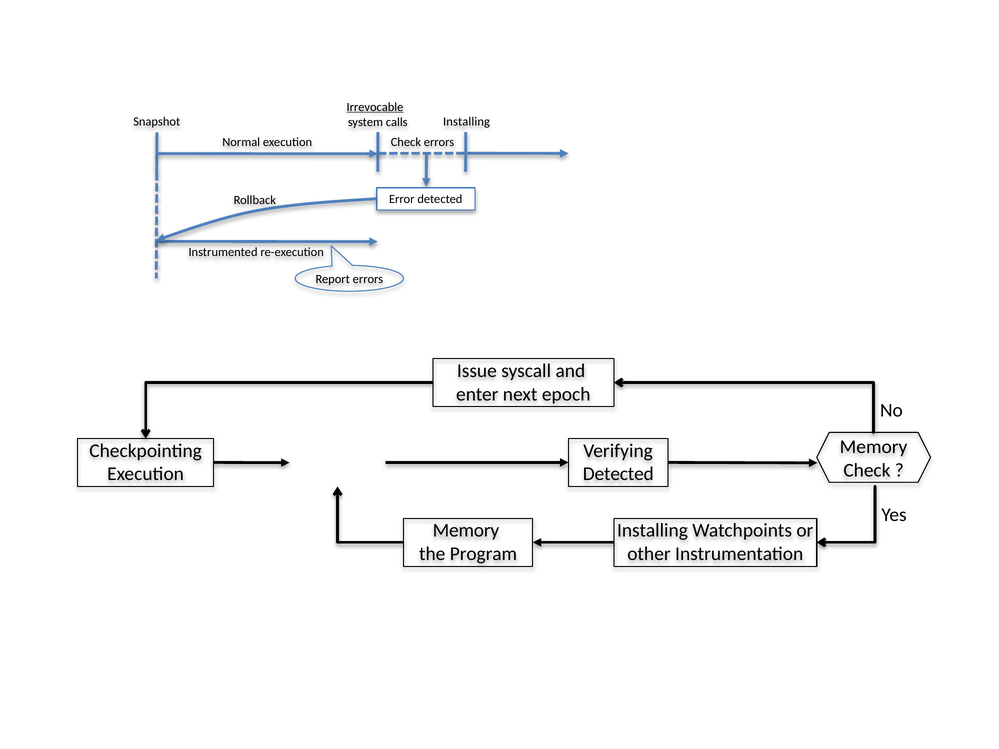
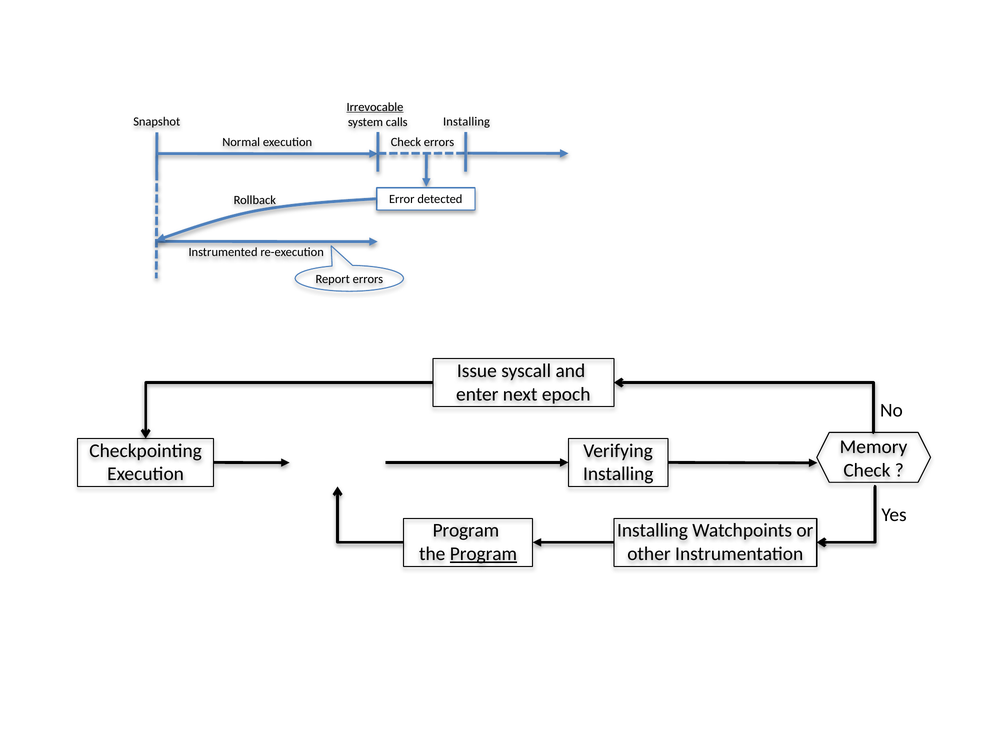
Detected at (618, 474): Detected -> Installing
Memory at (466, 531): Memory -> Program
Program at (483, 554) underline: none -> present
